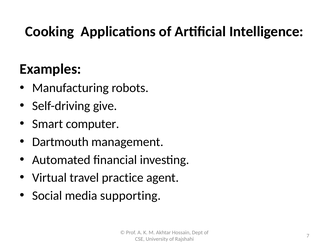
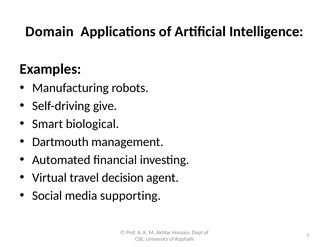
Cooking: Cooking -> Domain
computer: computer -> biological
practice: practice -> decision
